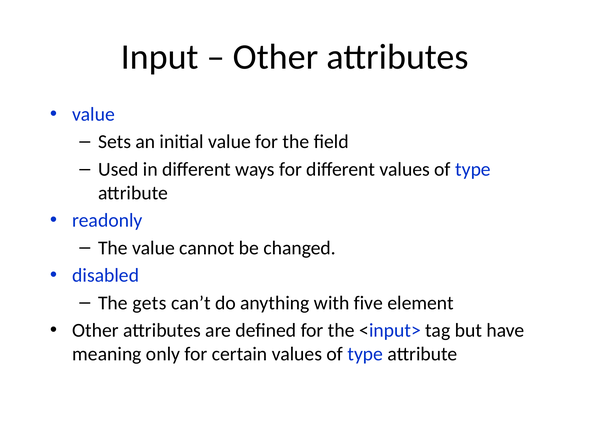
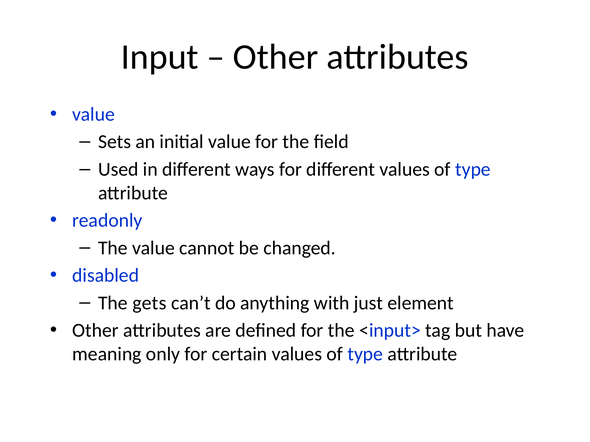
five: five -> just
